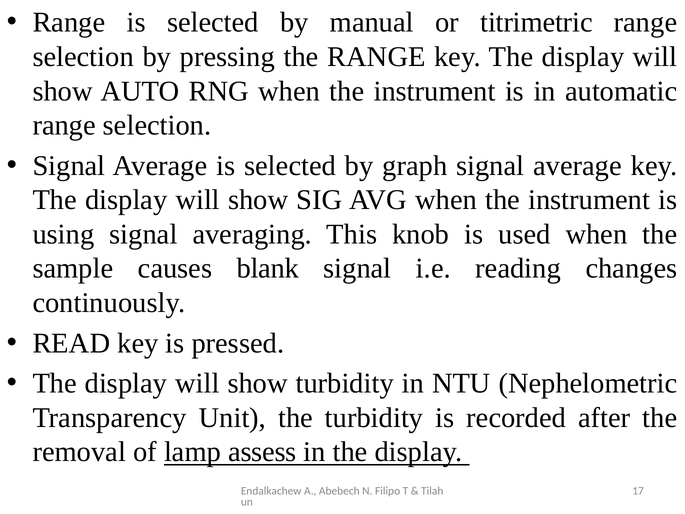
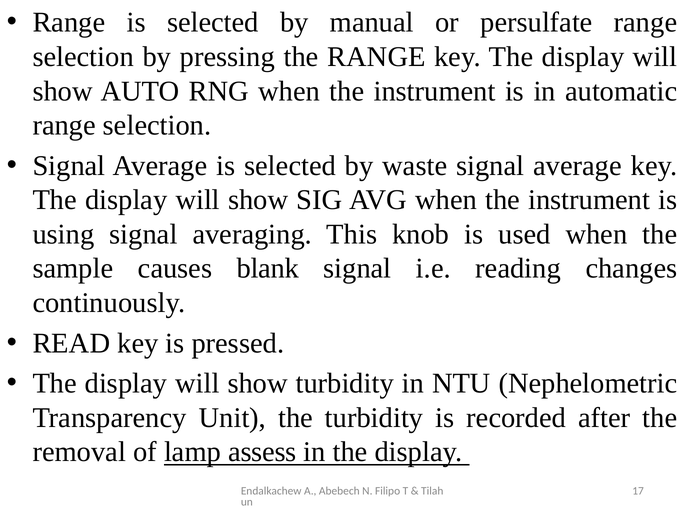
titrimetric: titrimetric -> persulfate
graph: graph -> waste
